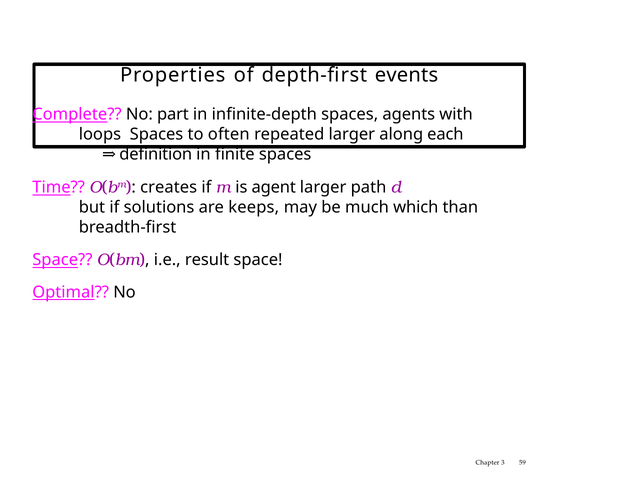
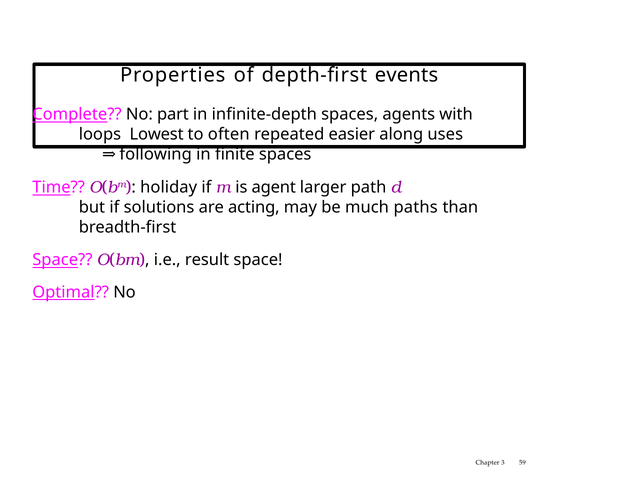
loops Spaces: Spaces -> Lowest
repeated larger: larger -> easier
each: each -> uses
definition: definition -> following
creates: creates -> holiday
keeps: keeps -> acting
which: which -> paths
